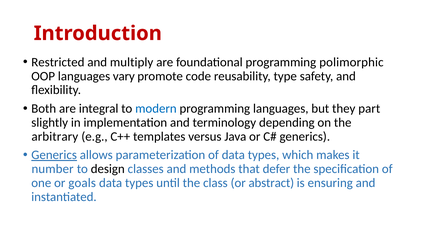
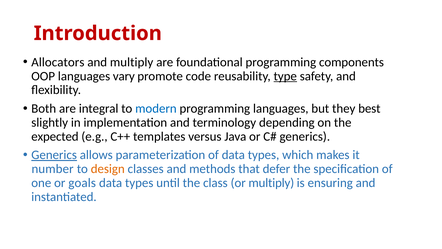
Restricted: Restricted -> Allocators
polimorphic: polimorphic -> components
type underline: none -> present
part: part -> best
arbitrary: arbitrary -> expected
design colour: black -> orange
or abstract: abstract -> multiply
